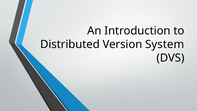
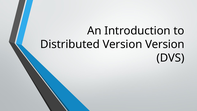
Version System: System -> Version
